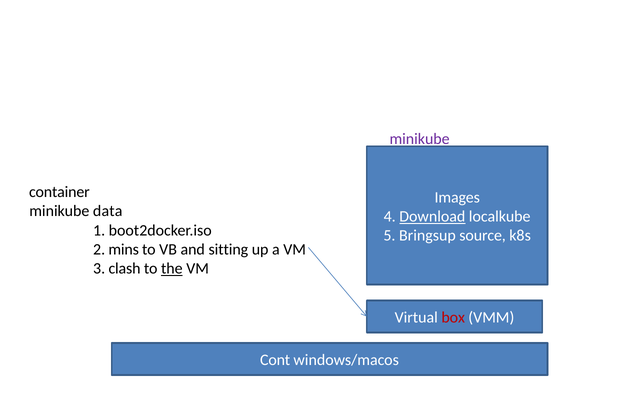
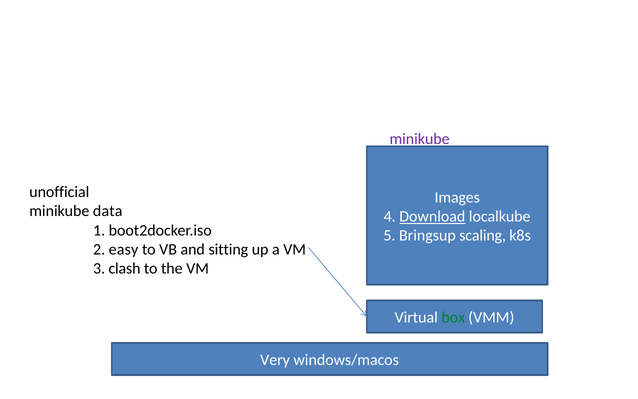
container: container -> unofficial
source: source -> scaling
mins: mins -> easy
the underline: present -> none
box colour: red -> green
Cont: Cont -> Very
